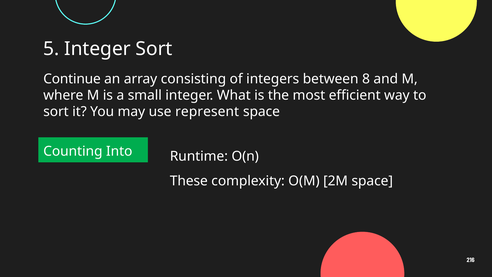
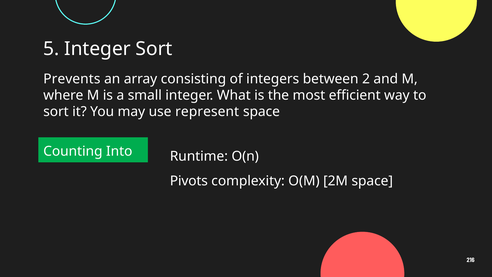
Continue: Continue -> Prevents
8: 8 -> 2
These: These -> Pivots
